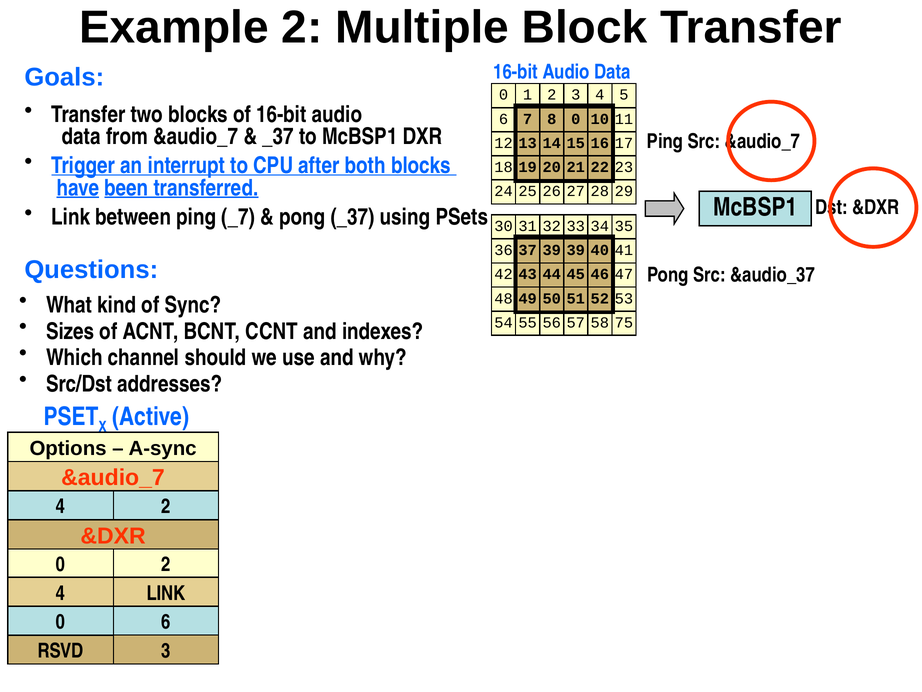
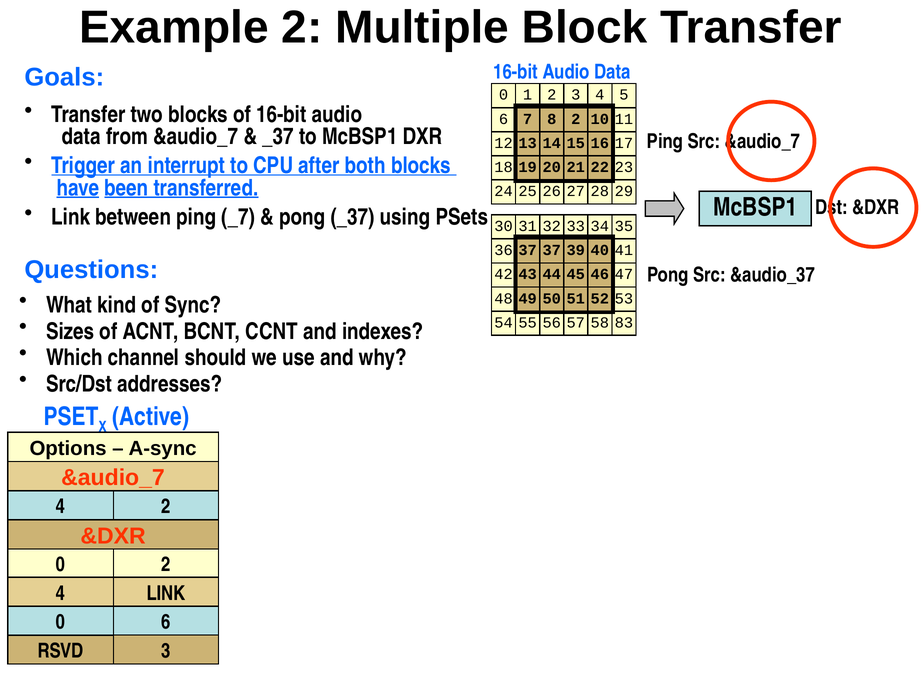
8 0: 0 -> 2
37 39: 39 -> 37
75: 75 -> 83
